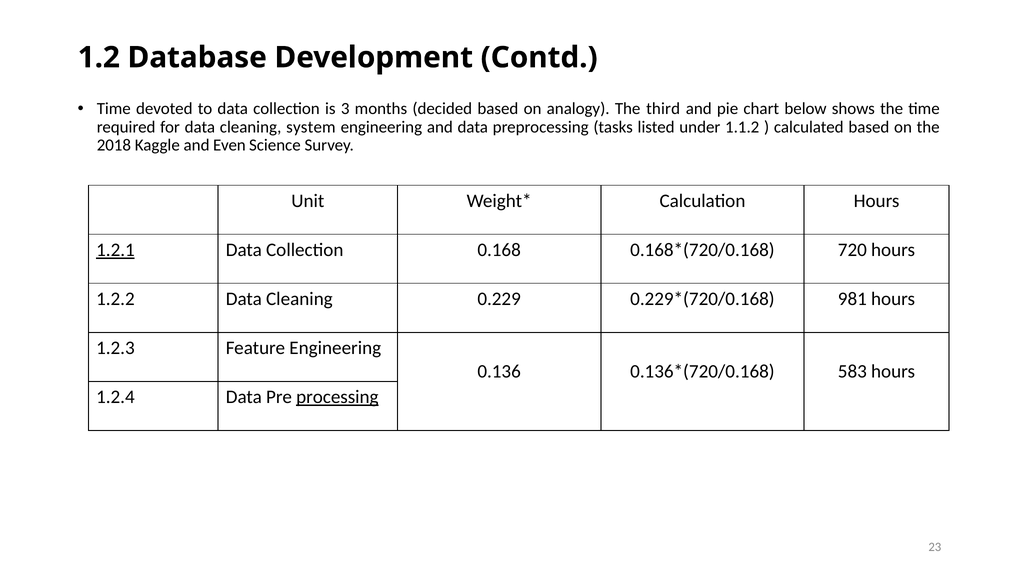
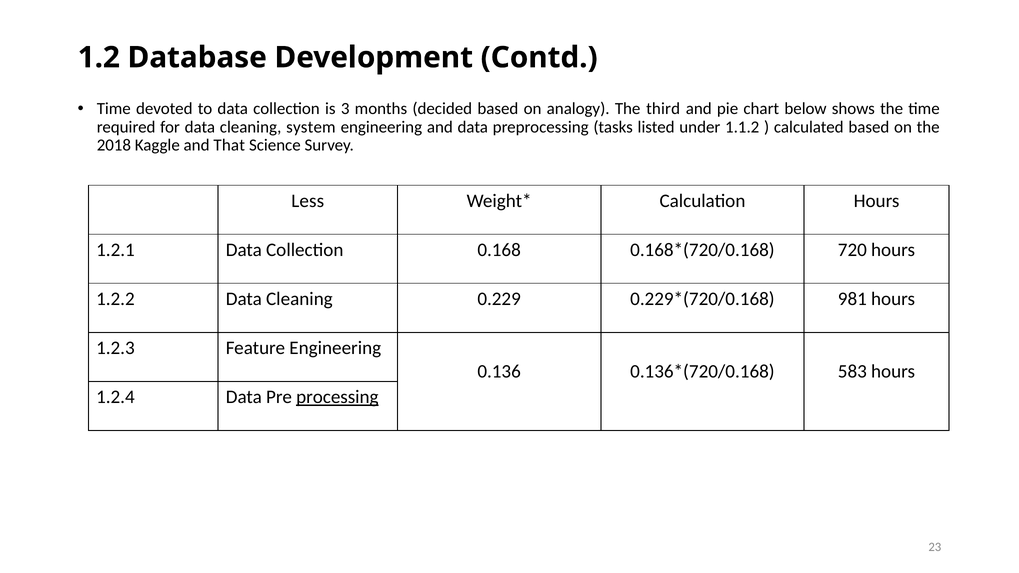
Even: Even -> That
Unit: Unit -> Less
1.2.1 underline: present -> none
